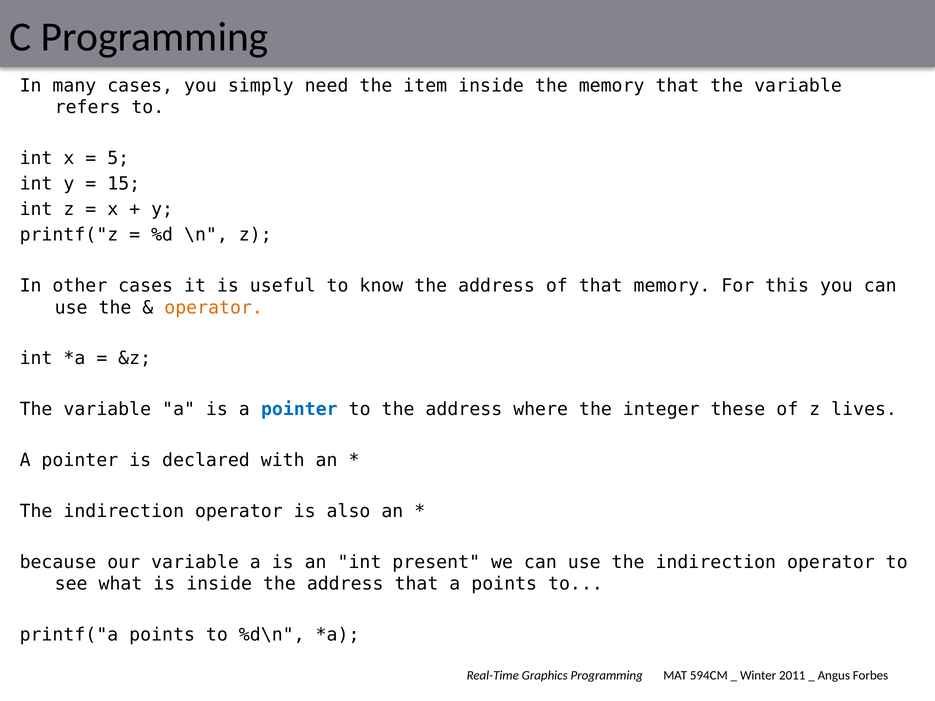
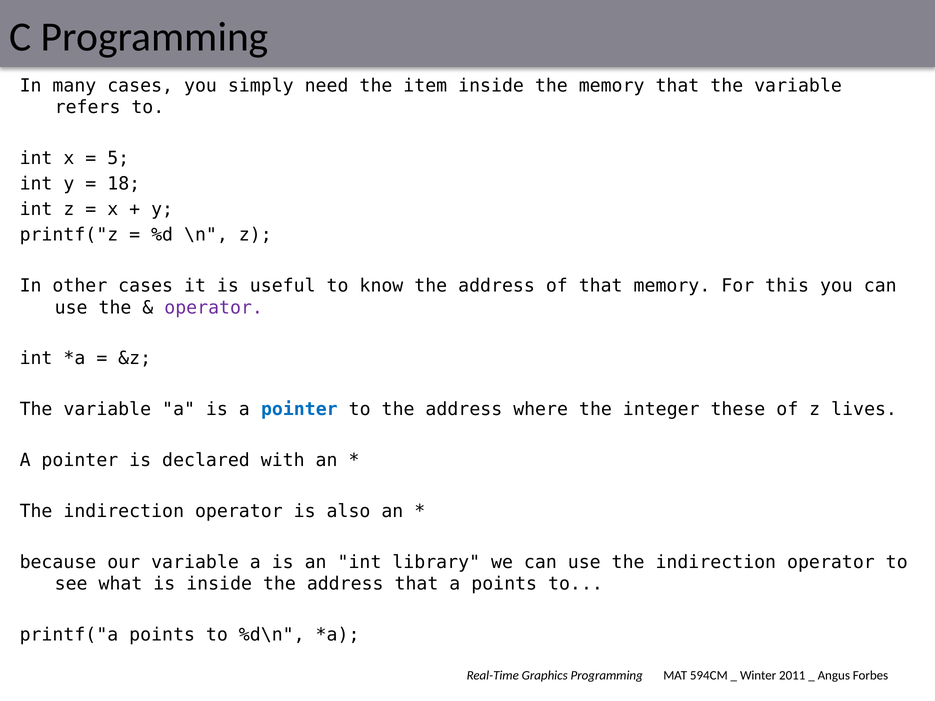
15: 15 -> 18
operator at (214, 308) colour: orange -> purple
present: present -> library
